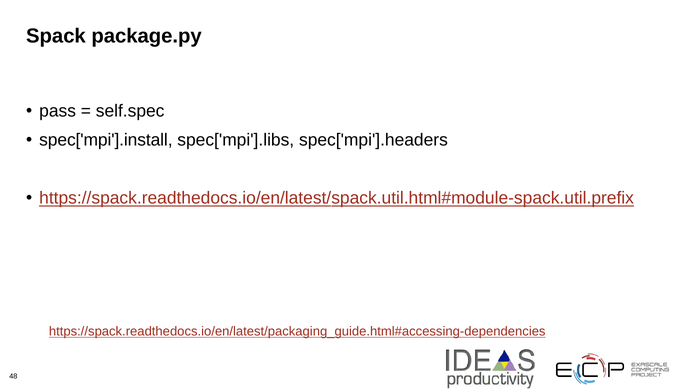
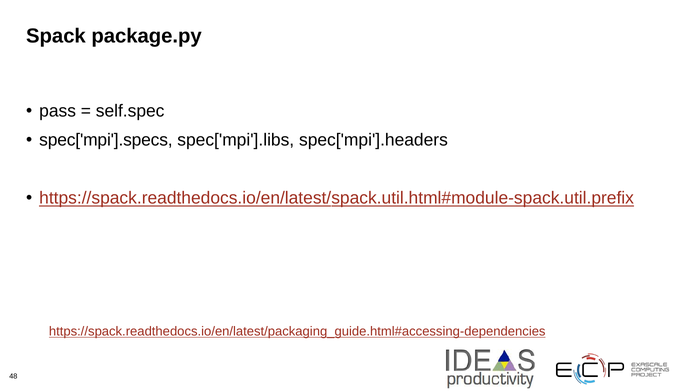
spec['mpi'].install: spec['mpi'].install -> spec['mpi'].specs
